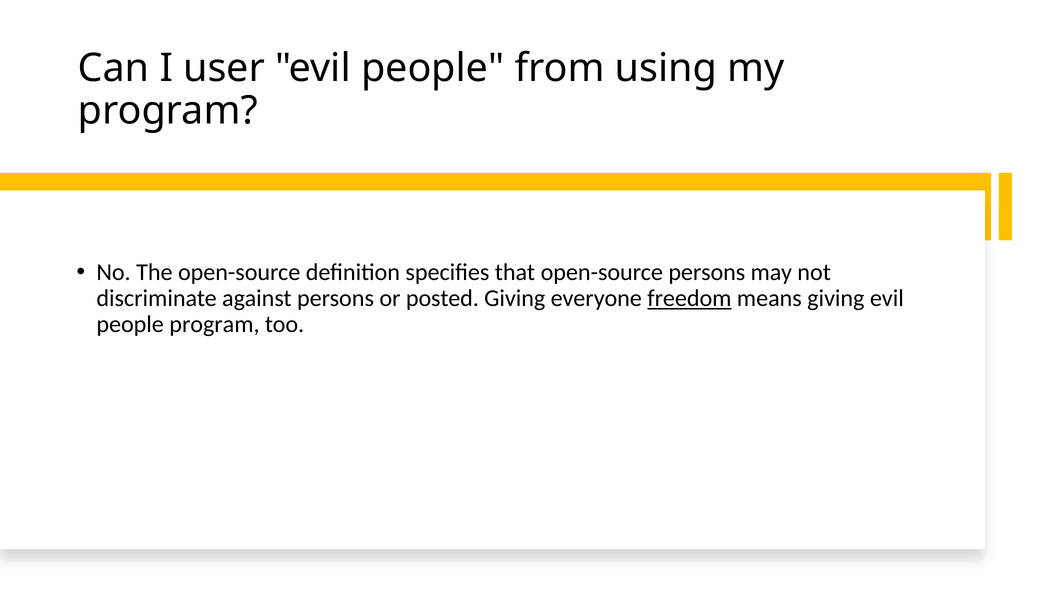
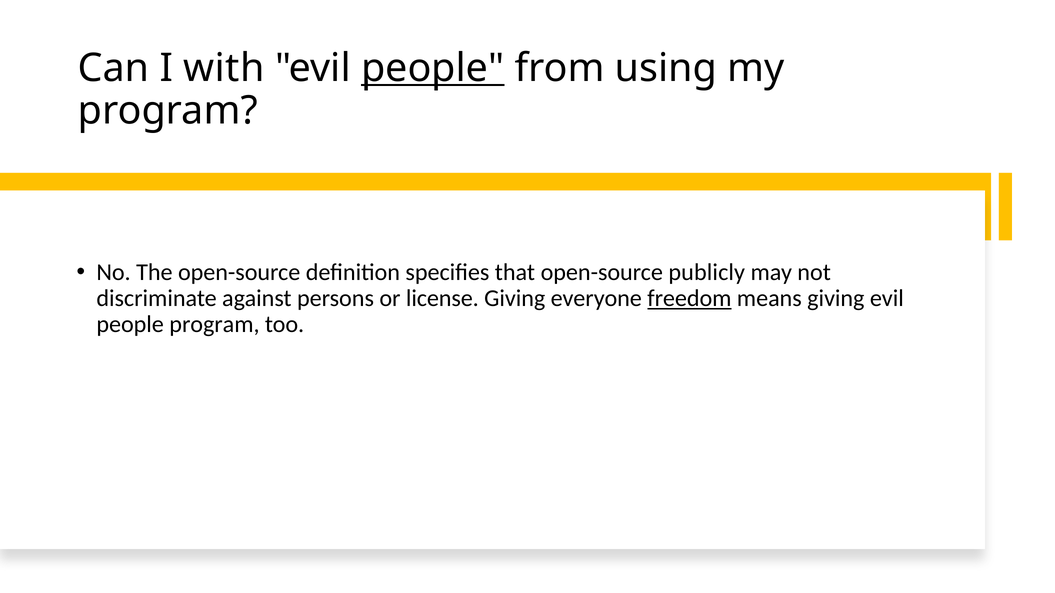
user: user -> with
people at (433, 68) underline: none -> present
open-source persons: persons -> publicly
posted: posted -> license
